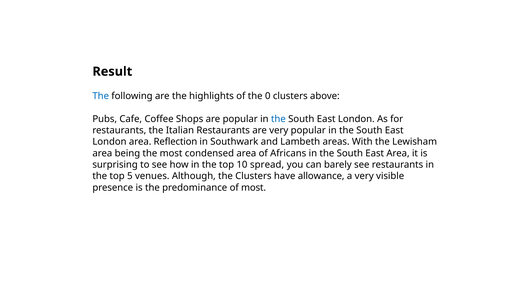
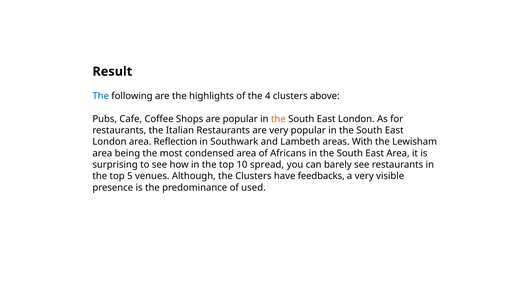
0: 0 -> 4
the at (278, 119) colour: blue -> orange
allowance: allowance -> feedbacks
of most: most -> used
